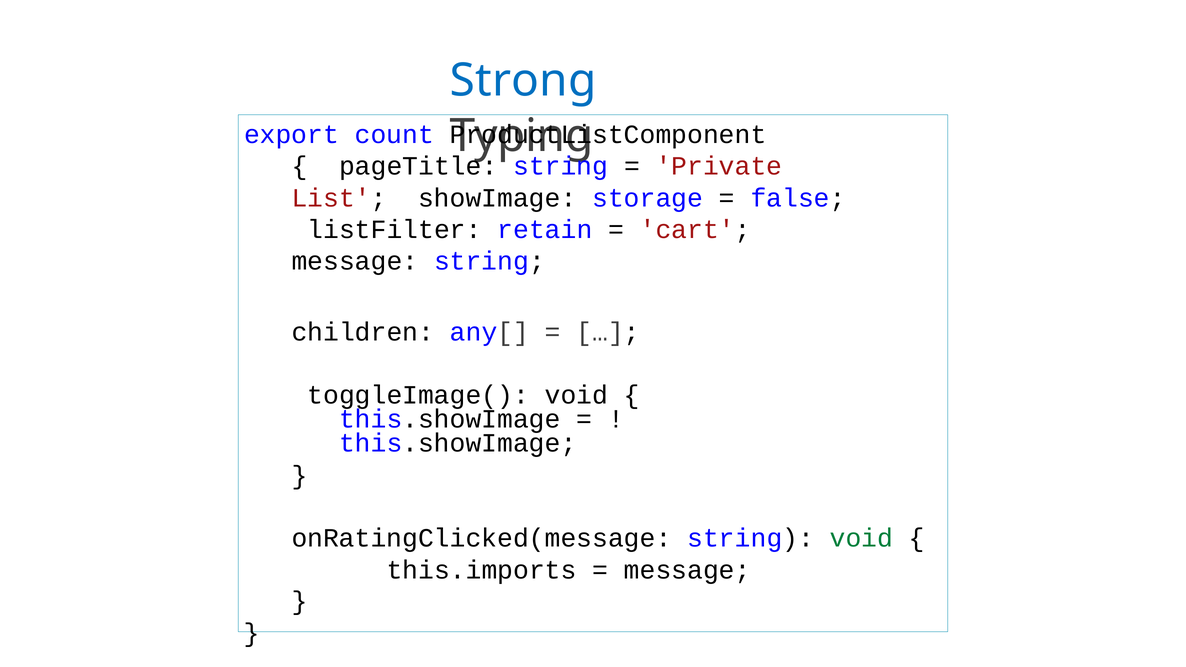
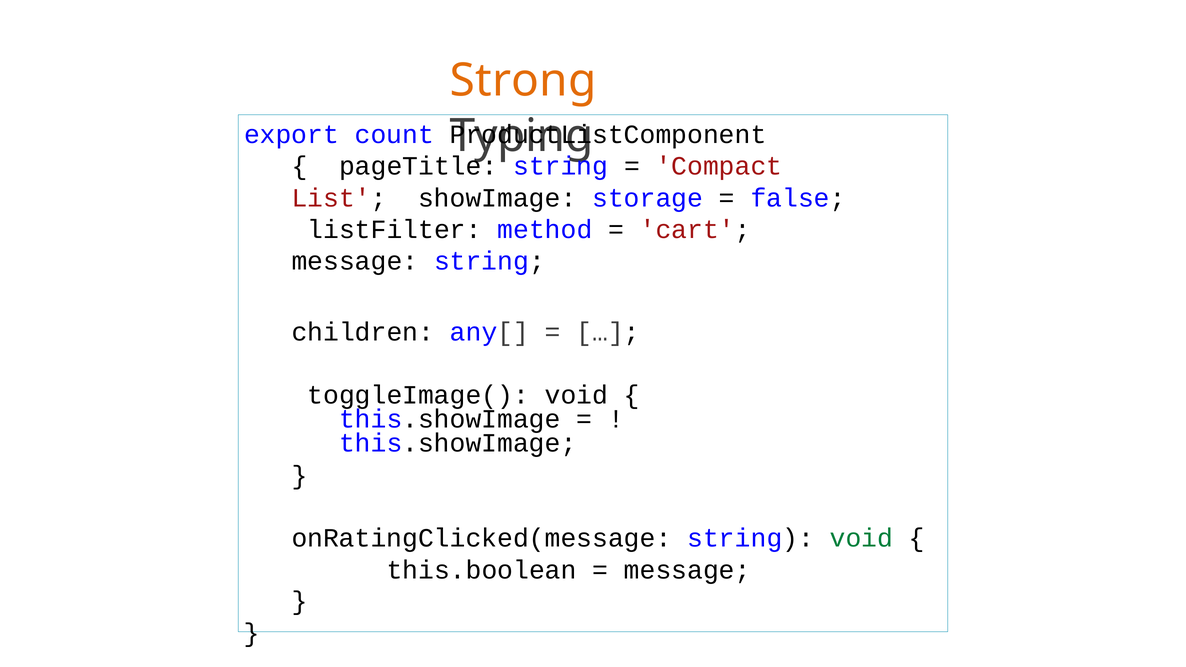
Strong colour: blue -> orange
Private: Private -> Compact
retain: retain -> method
this.imports: this.imports -> this.boolean
